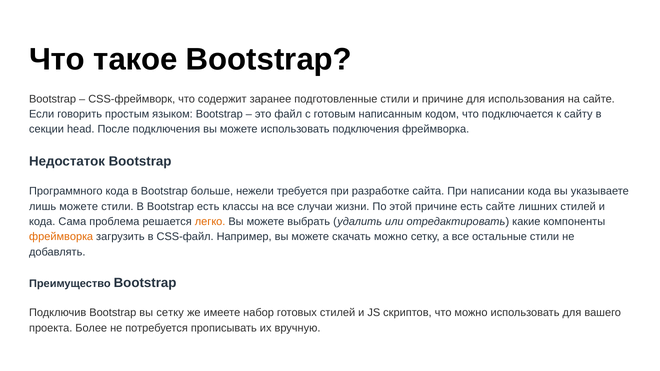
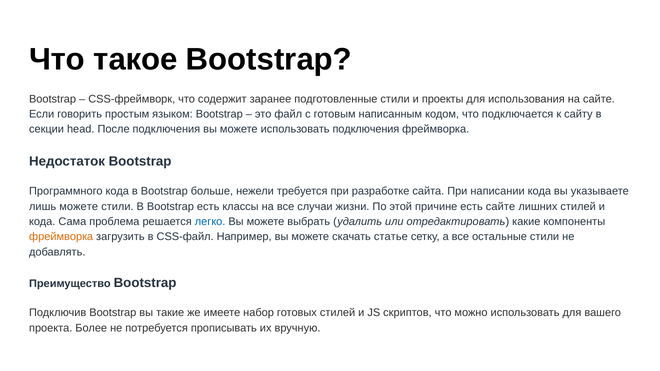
и причине: причине -> проекты
легко colour: orange -> blue
скачать можно: можно -> статье
вы сетку: сетку -> такие
